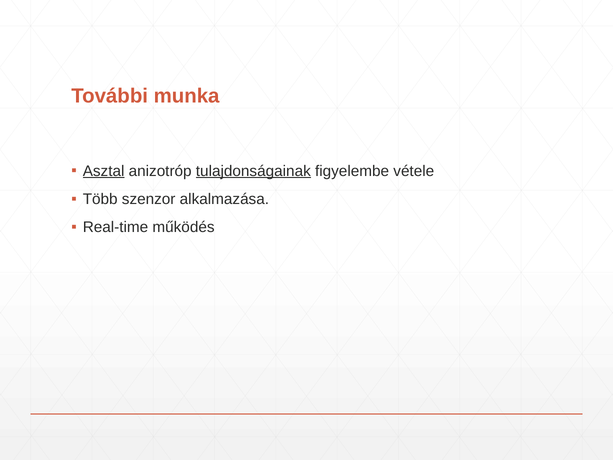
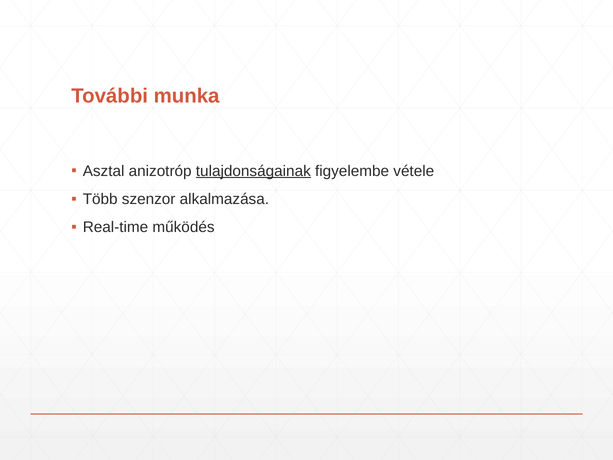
Asztal underline: present -> none
